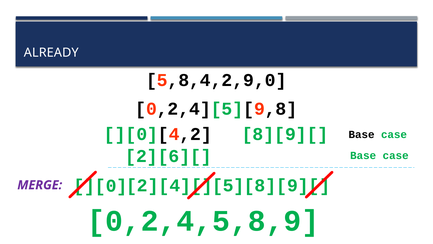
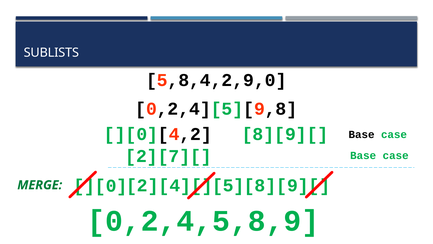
ALREADY: ALREADY -> SUBLISTS
2][6][: 2][6][ -> 2][7][
MERGE colour: purple -> green
